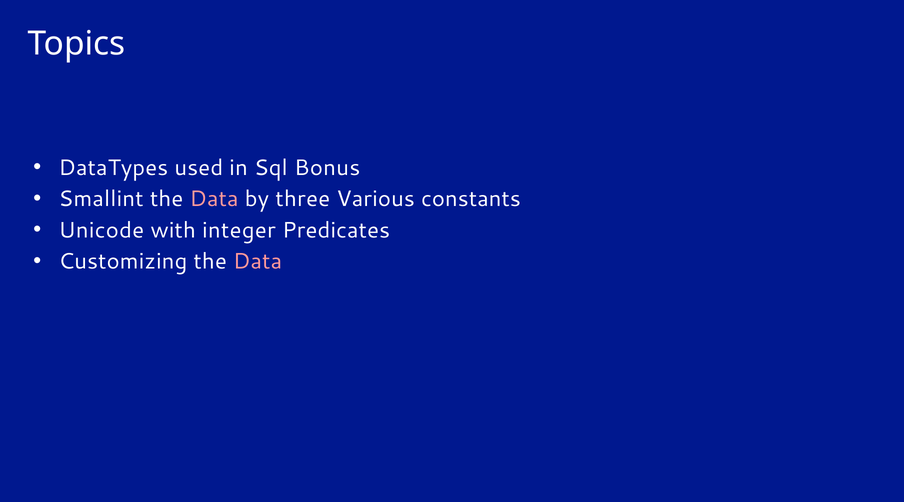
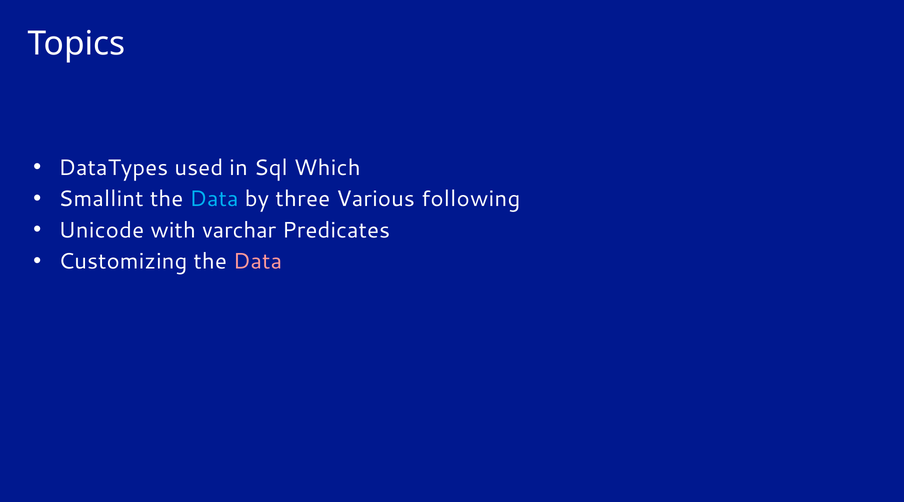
Bonus: Bonus -> Which
Data at (214, 199) colour: pink -> light blue
constants: constants -> following
integer: integer -> varchar
